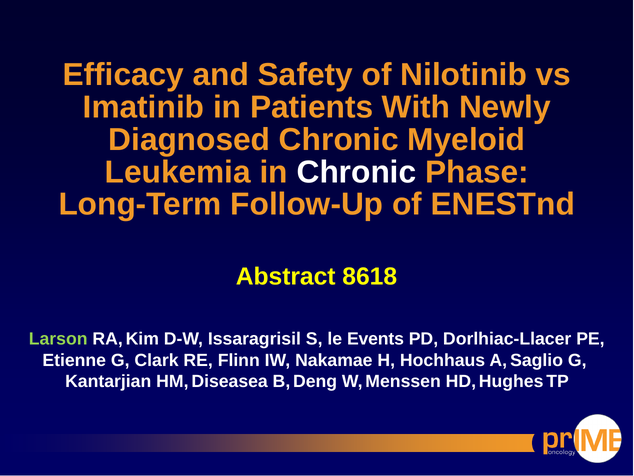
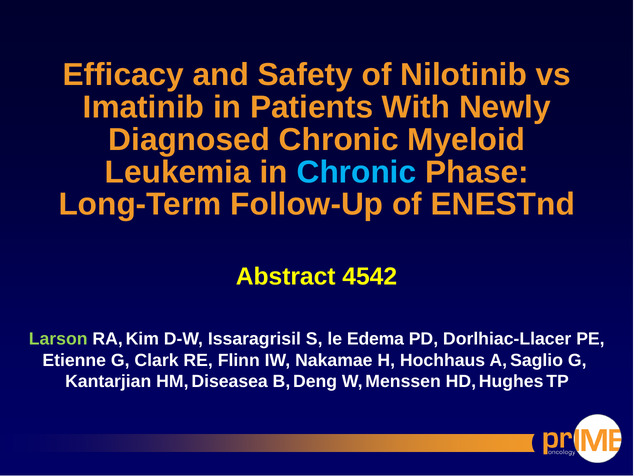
Chronic at (356, 172) colour: white -> light blue
8618: 8618 -> 4542
Events: Events -> Edema
